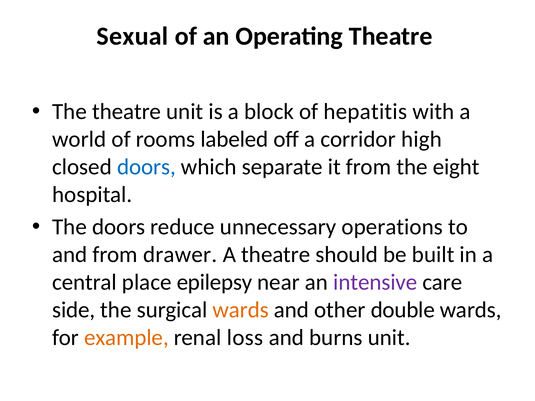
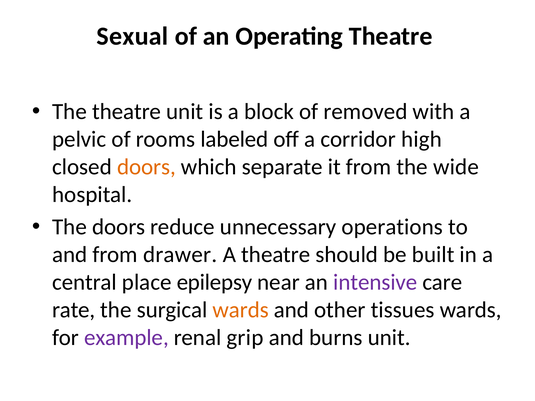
hepatitis: hepatitis -> removed
world: world -> pelvic
doors at (146, 167) colour: blue -> orange
eight: eight -> wide
side: side -> rate
double: double -> tissues
example colour: orange -> purple
loss: loss -> grip
